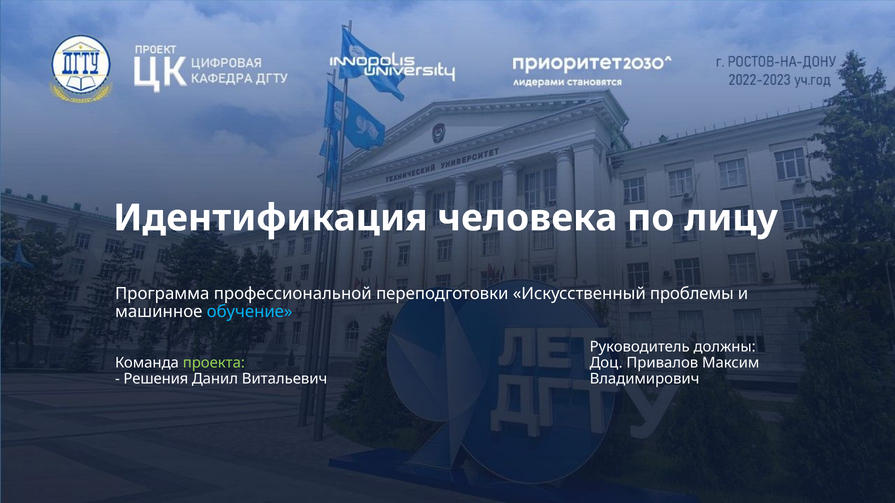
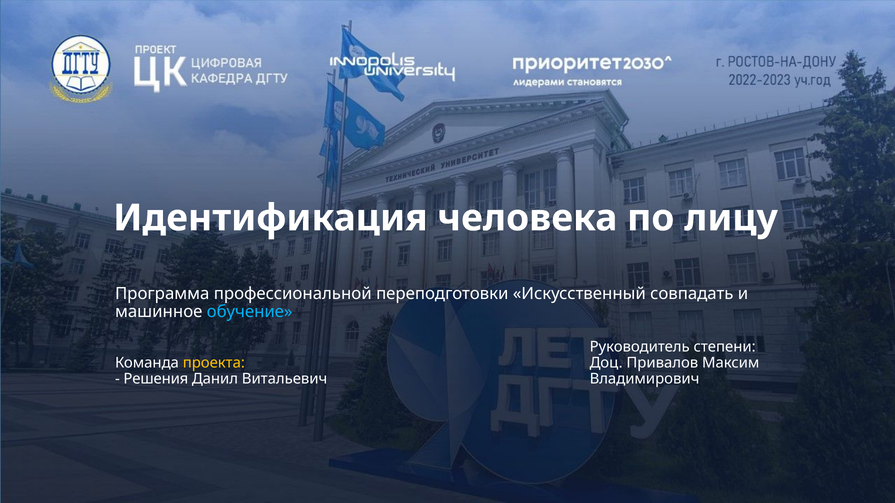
проблемы: проблемы -> совпадать
должны: должны -> степени
проекта colour: light green -> yellow
